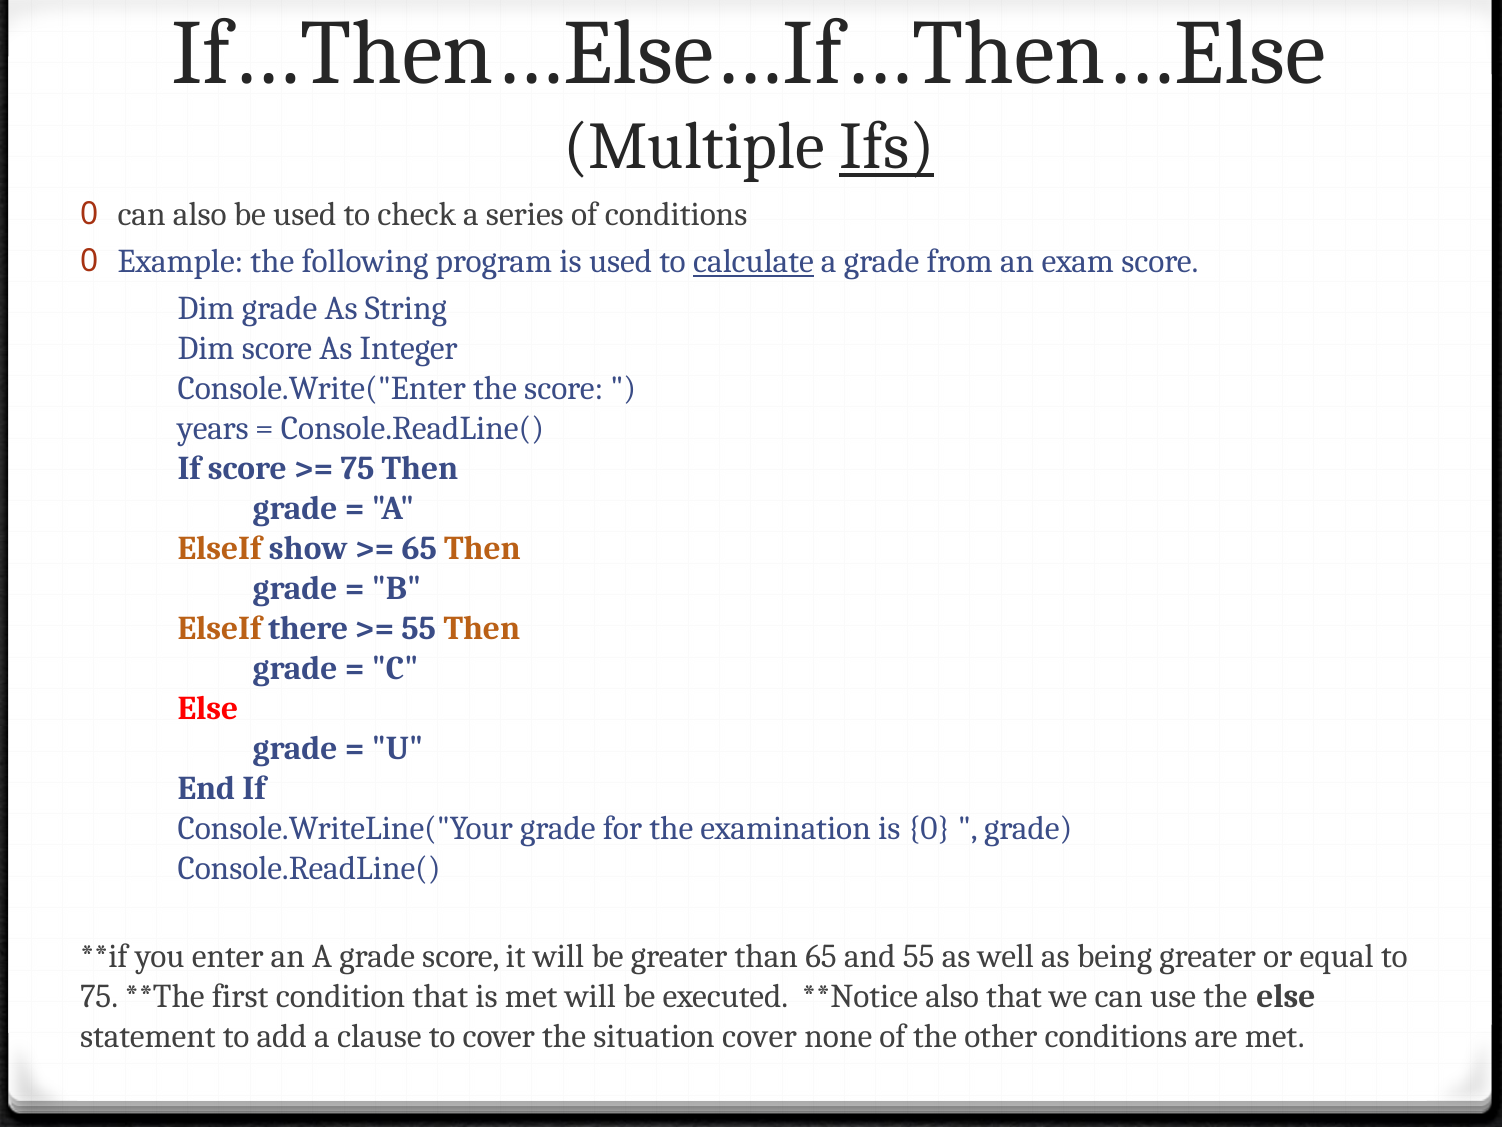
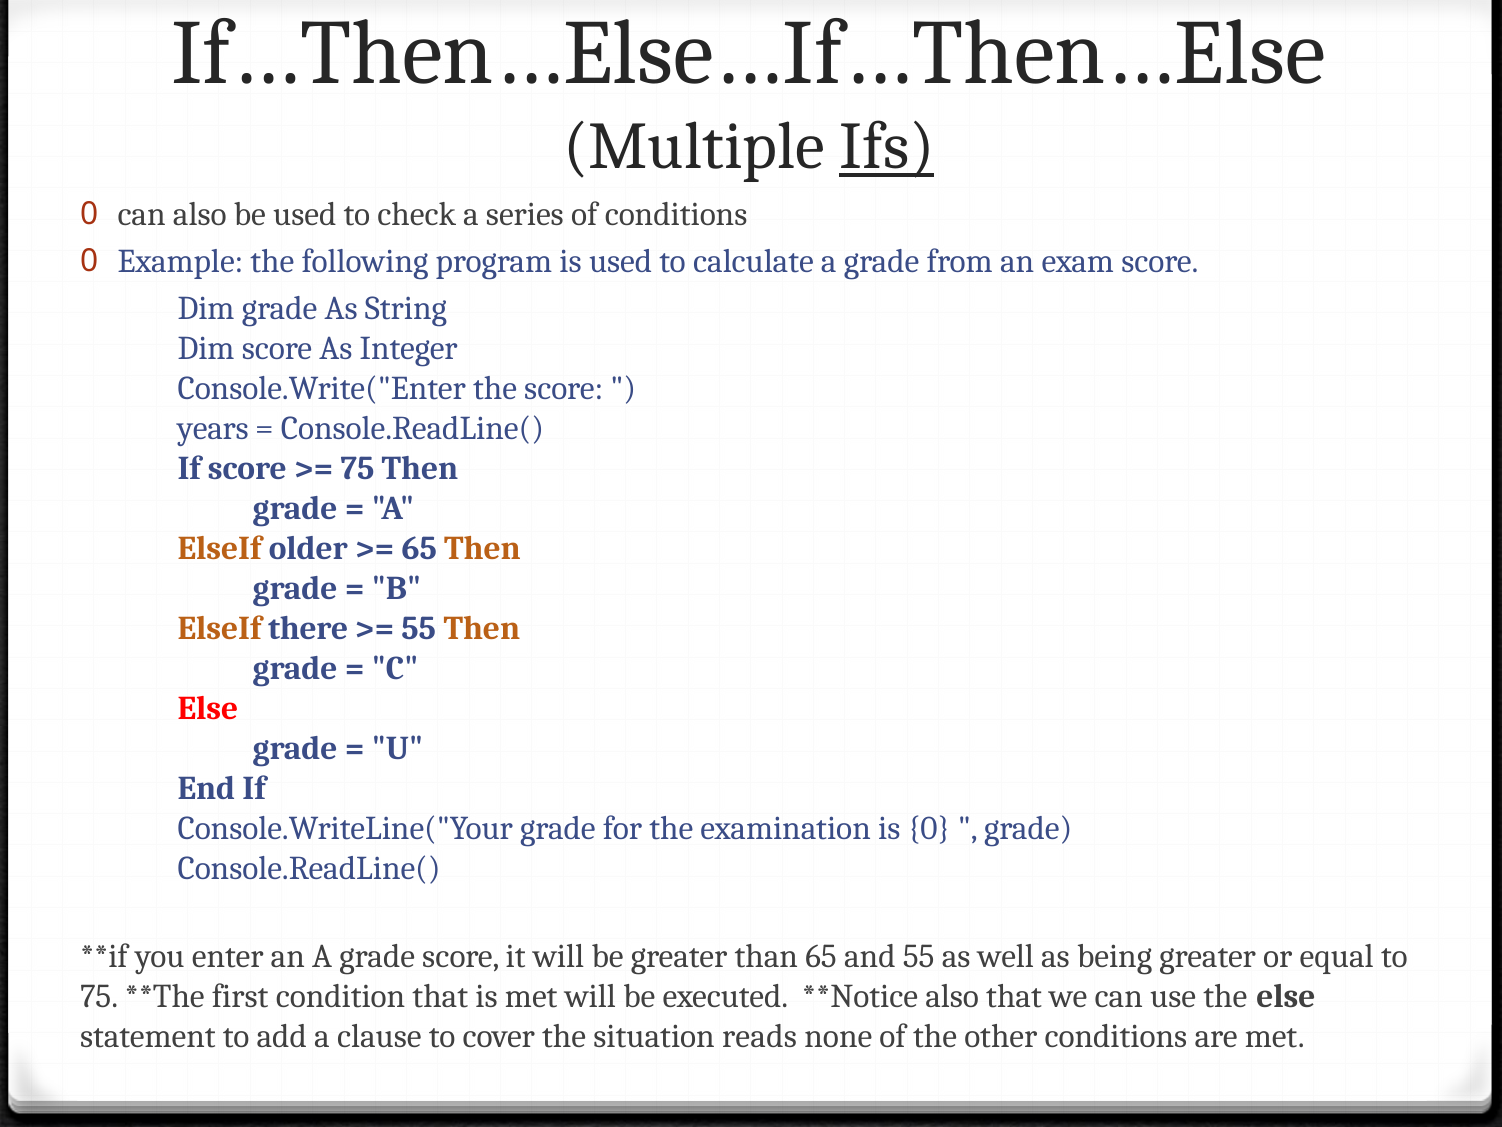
calculate underline: present -> none
show: show -> older
situation cover: cover -> reads
